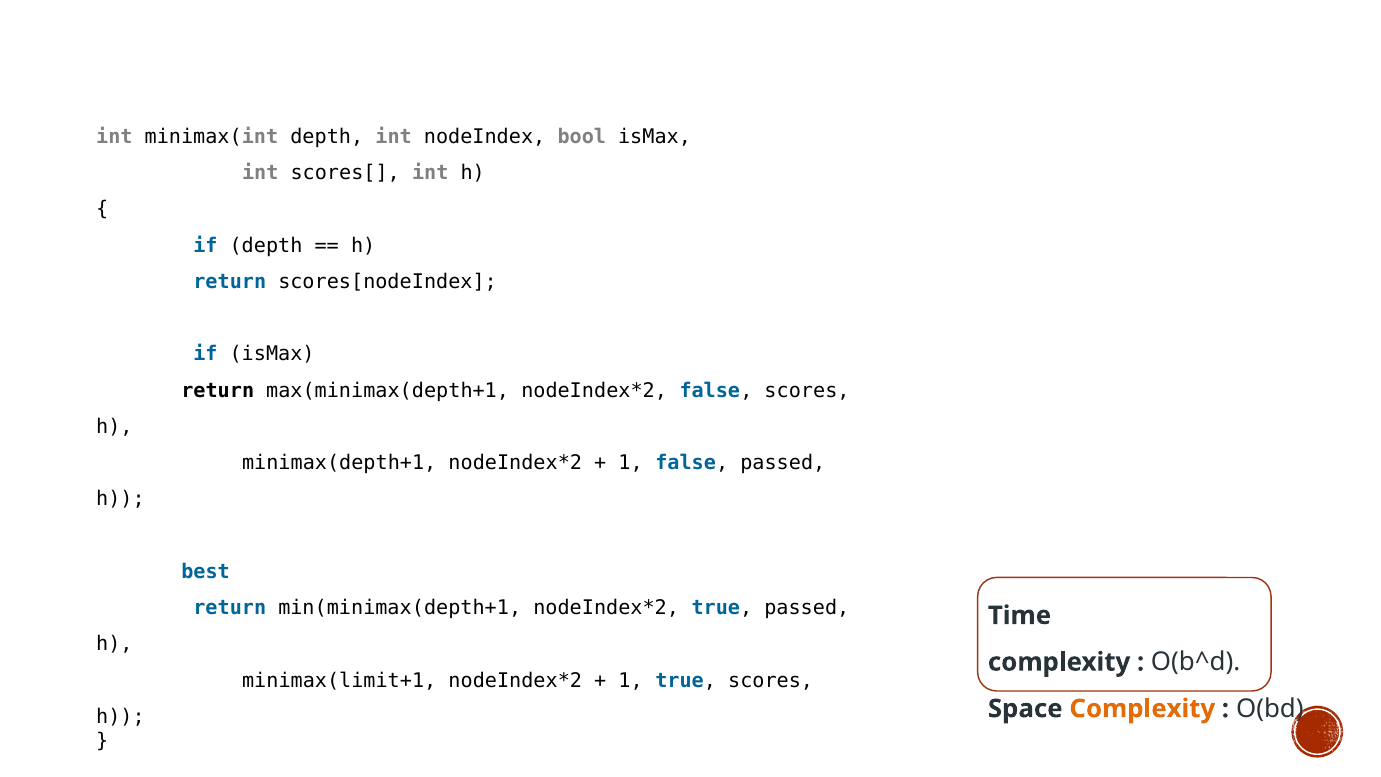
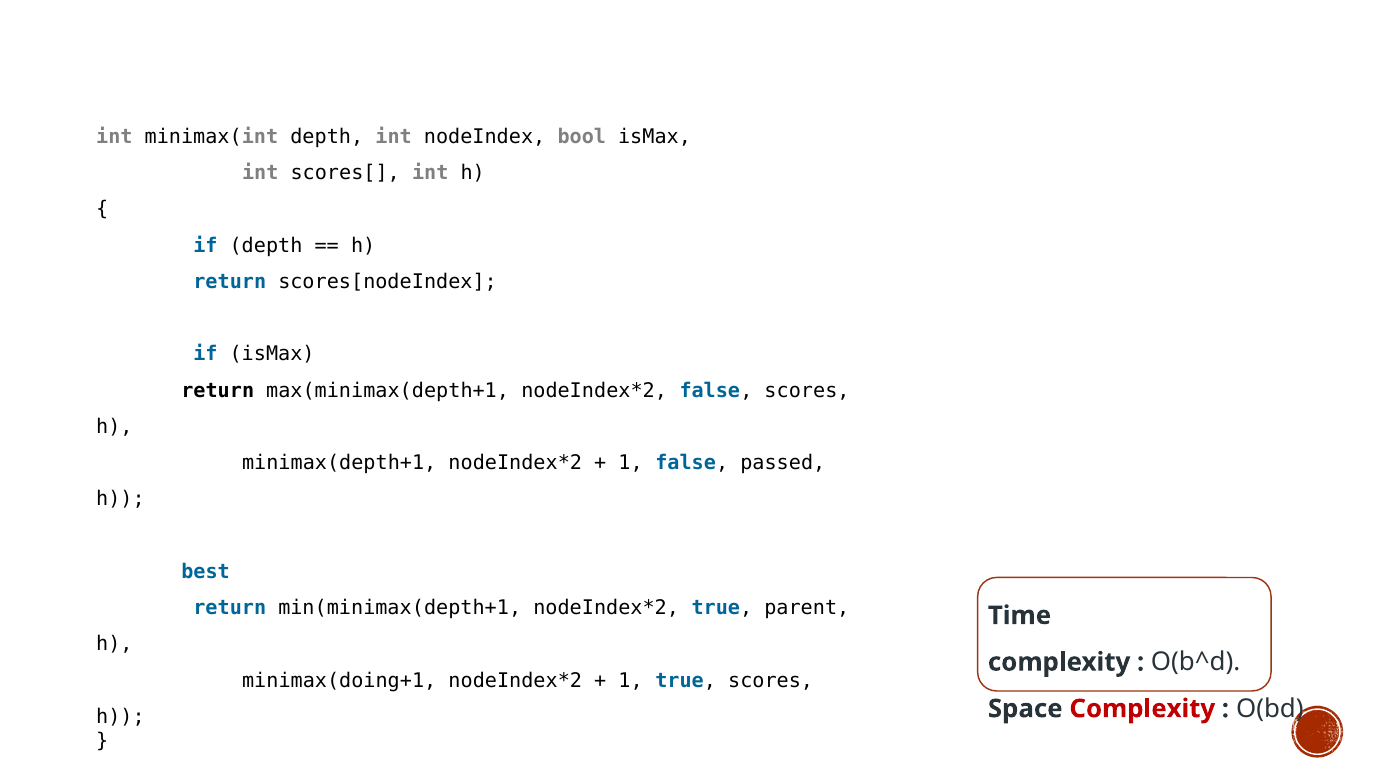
true passed: passed -> parent
minimax(limit+1: minimax(limit+1 -> minimax(doing+1
Complexity at (1142, 709) colour: orange -> red
